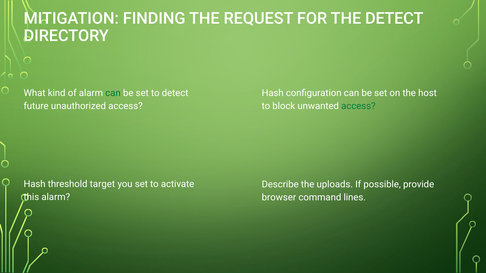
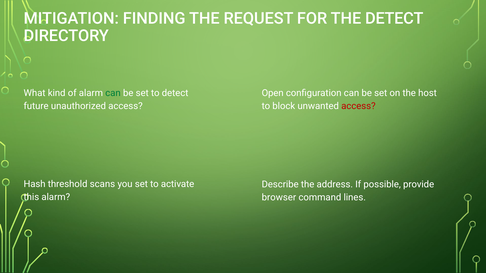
Hash at (273, 93): Hash -> Open
access at (358, 106) colour: green -> red
target: target -> scans
uploads: uploads -> address
